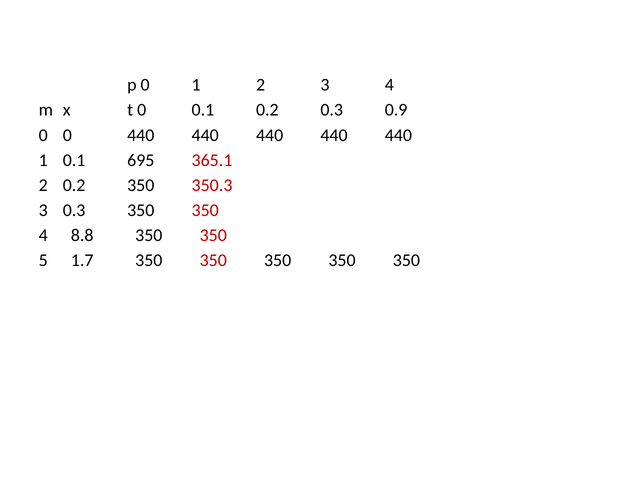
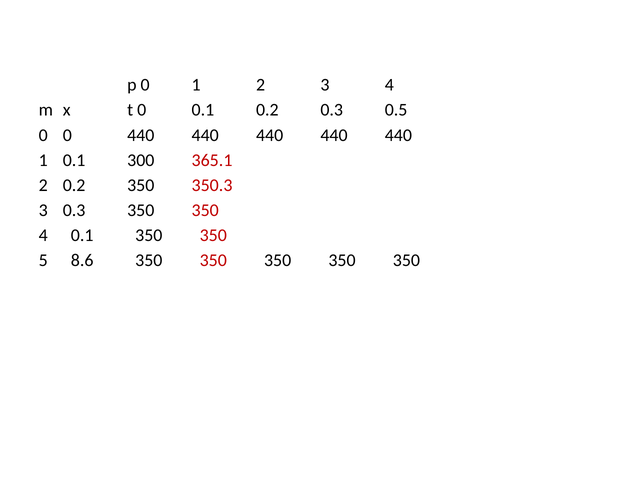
0.9: 0.9 -> 0.5
695: 695 -> 300
4 8.8: 8.8 -> 0.1
1.7: 1.7 -> 8.6
